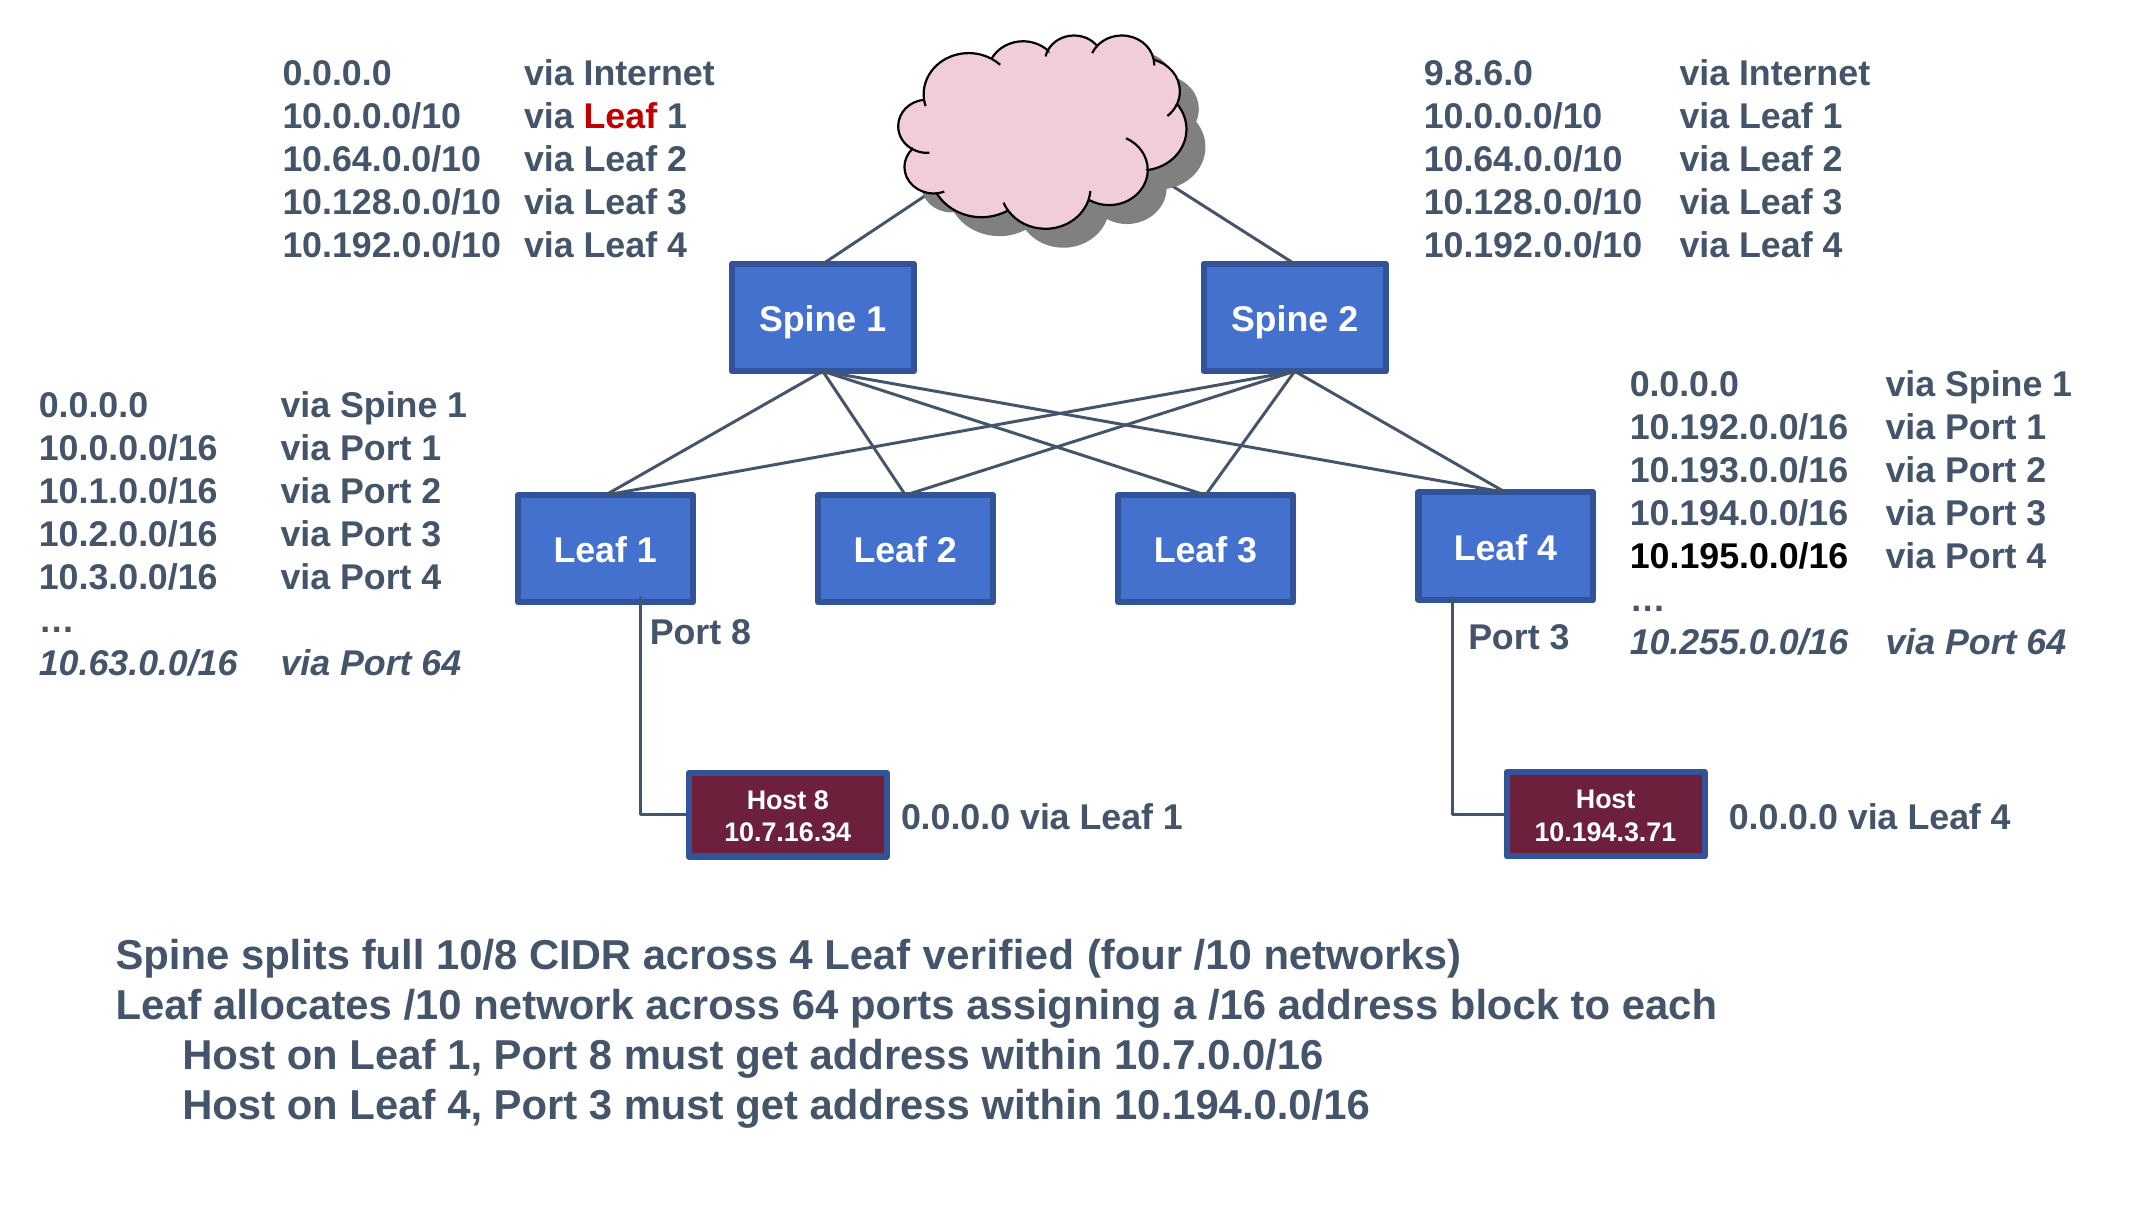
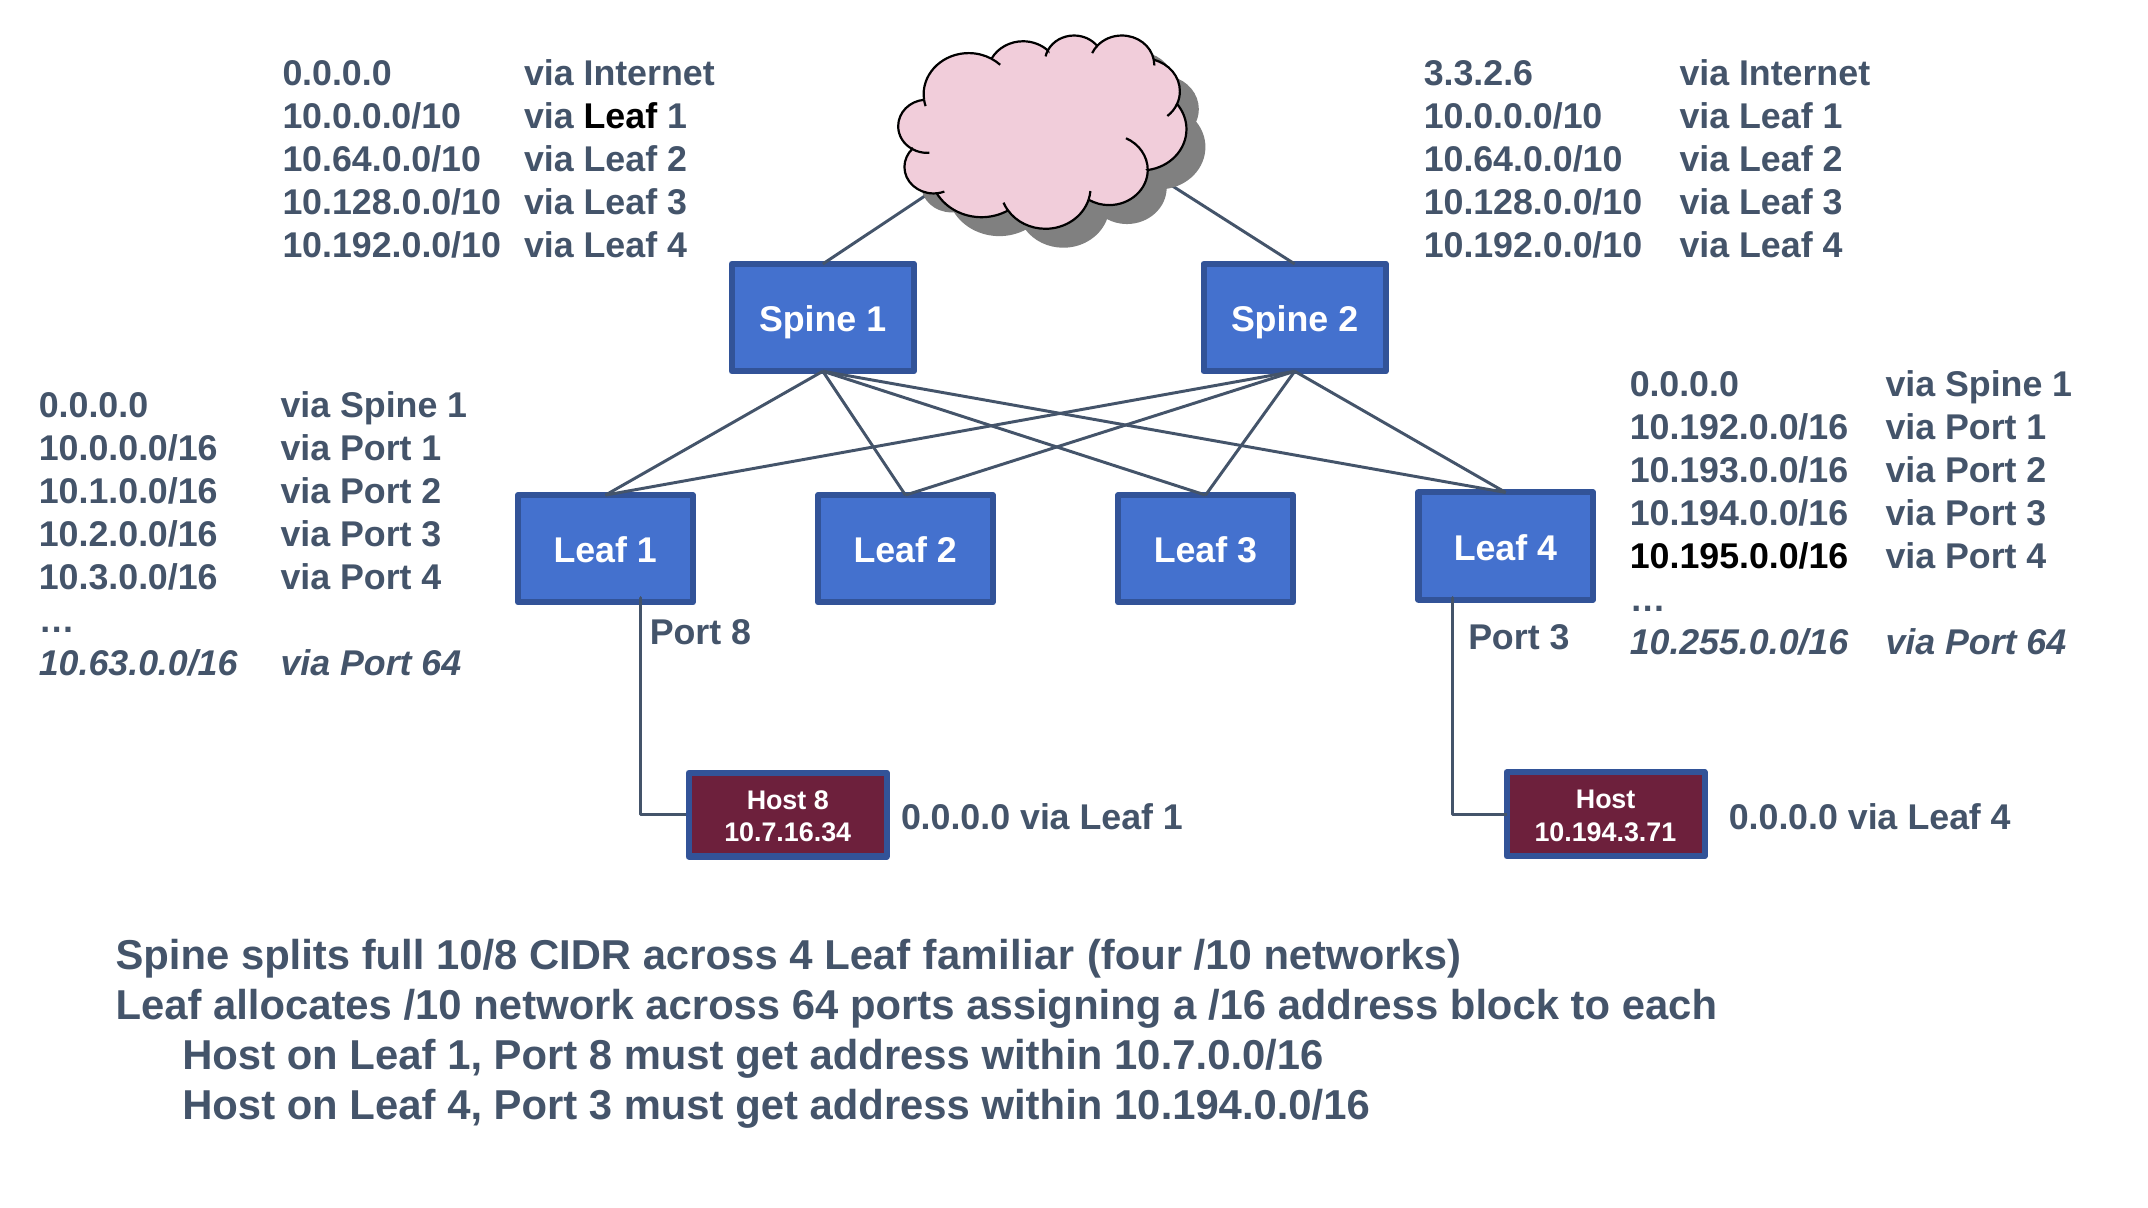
9.8.6.0: 9.8.6.0 -> 3.3.2.6
Leaf at (620, 117) colour: red -> black
verified: verified -> familiar
